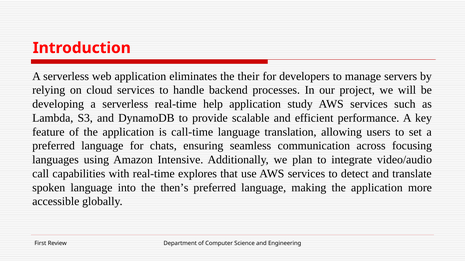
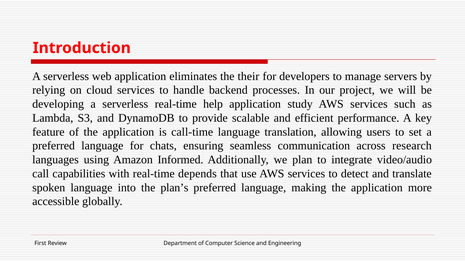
focusing: focusing -> research
Intensive: Intensive -> Informed
explores: explores -> depends
then’s: then’s -> plan’s
